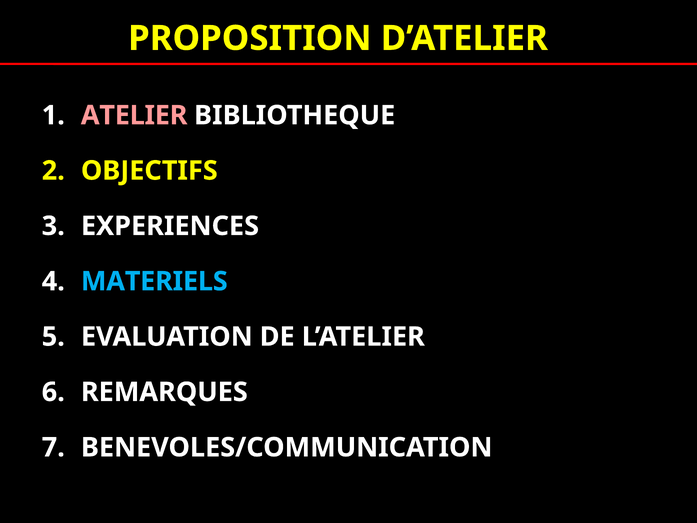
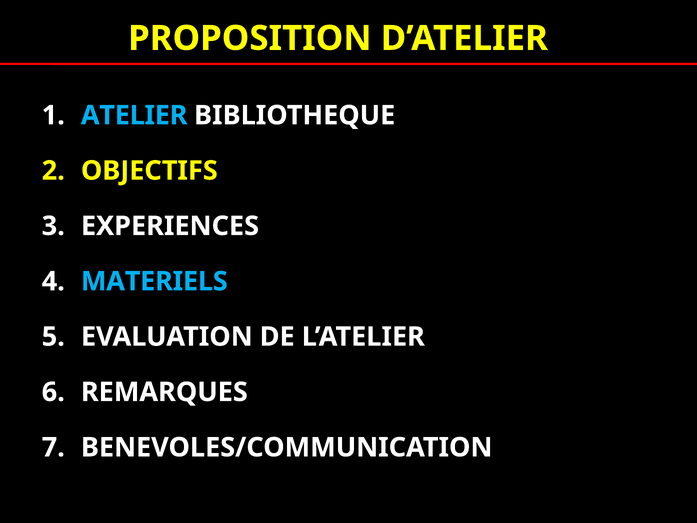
ATELIER colour: pink -> light blue
